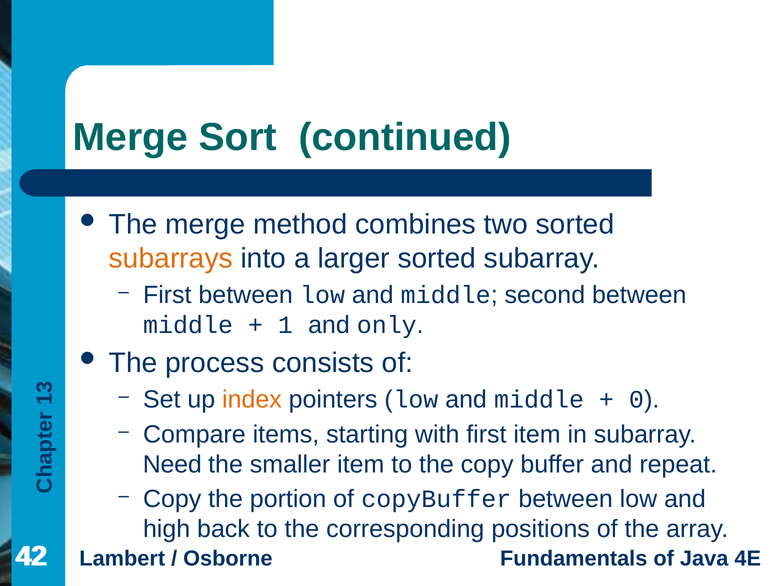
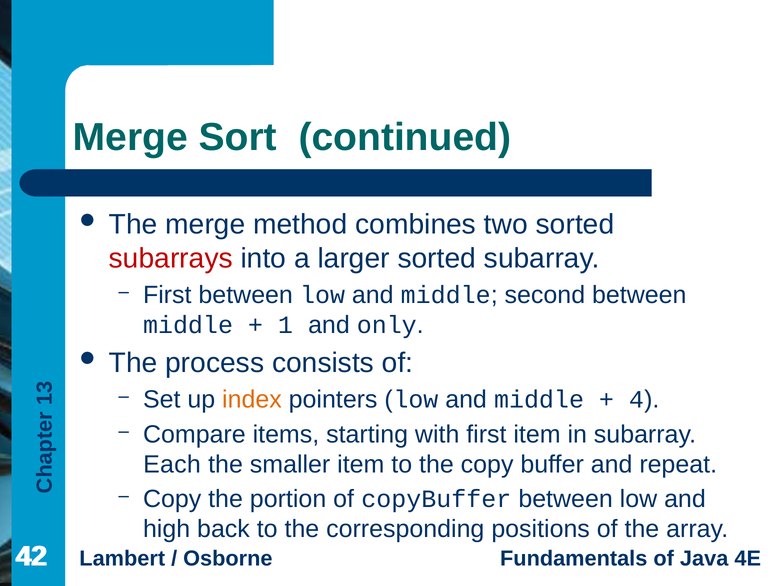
subarrays colour: orange -> red
0: 0 -> 4
Need: Need -> Each
